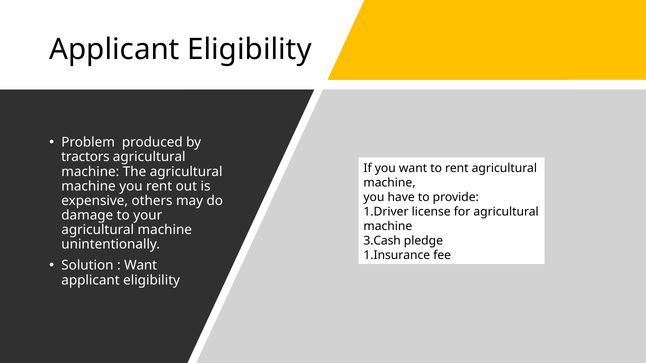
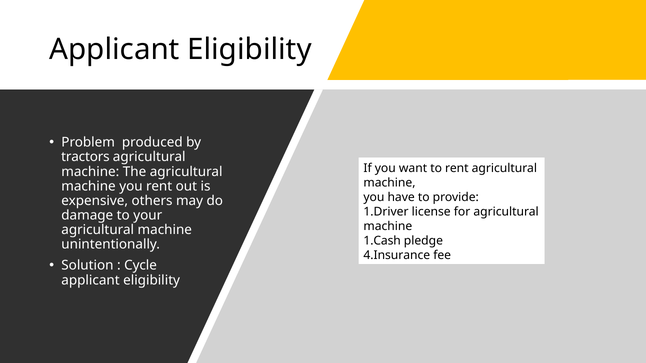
3.Cash: 3.Cash -> 1.Cash
1.Insurance: 1.Insurance -> 4.Insurance
Want at (141, 266): Want -> Cycle
